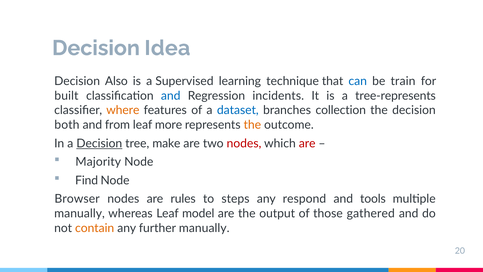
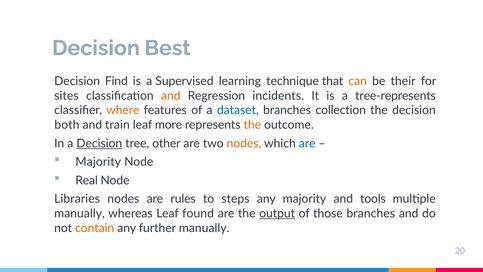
Idea: Idea -> Best
Also: Also -> Find
can colour: blue -> orange
train: train -> their
built: built -> sites
and at (171, 96) colour: blue -> orange
from: from -> train
make: make -> other
nodes at (244, 143) colour: red -> orange
are at (307, 143) colour: red -> blue
Find: Find -> Real
Browser: Browser -> Libraries
any respond: respond -> majority
model: model -> found
output underline: none -> present
those gathered: gathered -> branches
